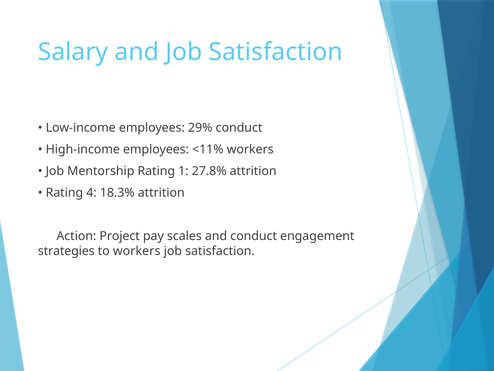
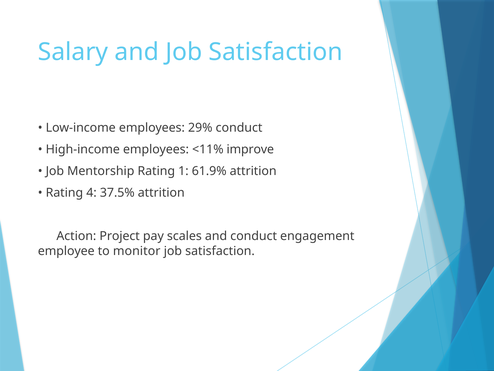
<11% workers: workers -> improve
27.8%: 27.8% -> 61.9%
18.3%: 18.3% -> 37.5%
strategies: strategies -> employee
to workers: workers -> monitor
